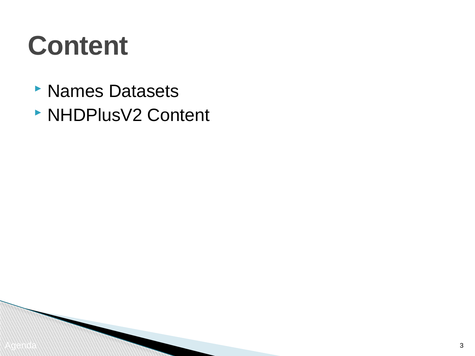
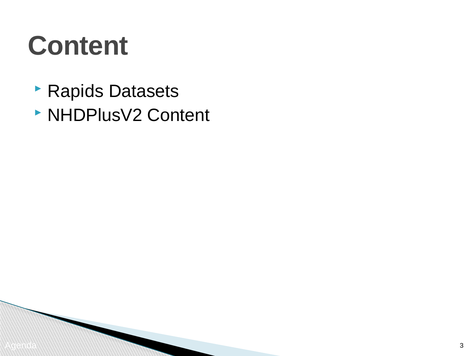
Names: Names -> Rapids
